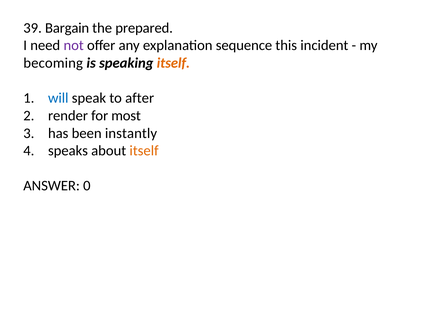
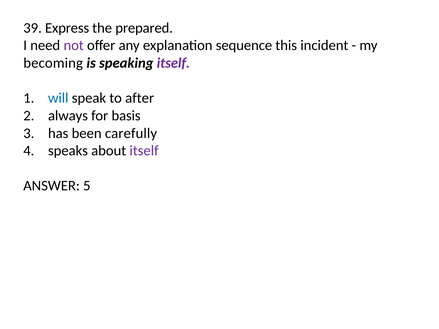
Bargain: Bargain -> Express
itself at (173, 63) colour: orange -> purple
render: render -> always
most: most -> basis
instantly: instantly -> carefully
itself at (144, 151) colour: orange -> purple
0: 0 -> 5
